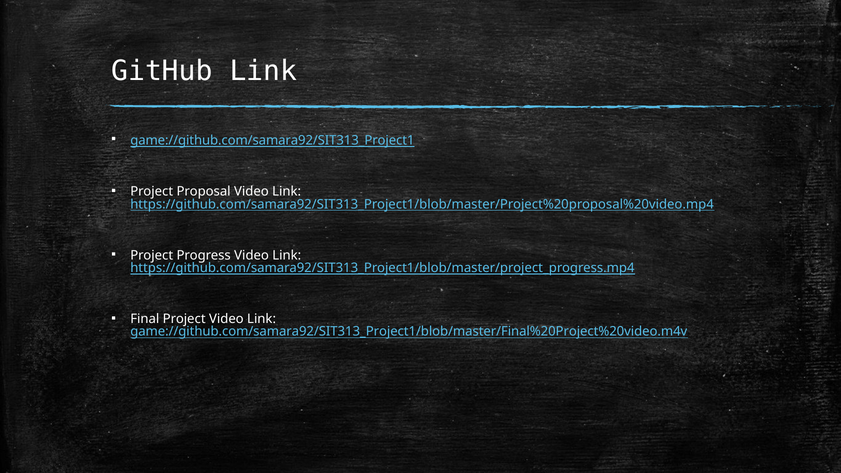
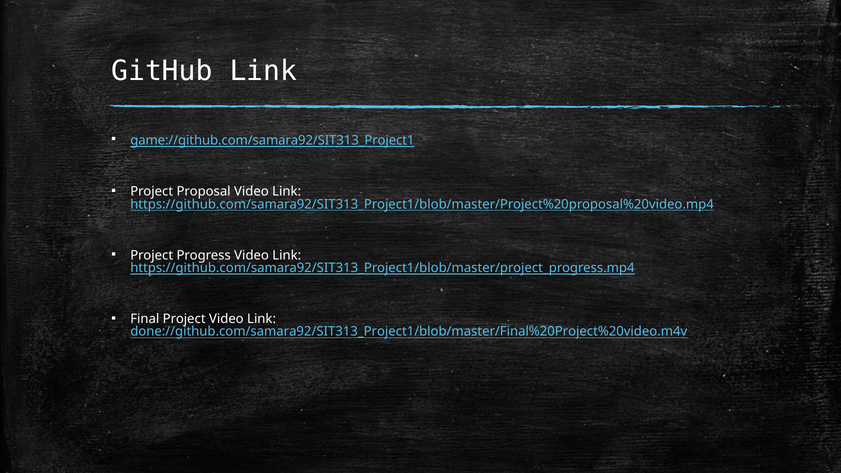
game://github.com/samara92/SIT313_Project1/blob/master/Final%20Project%20video.m4v: game://github.com/samara92/SIT313_Project1/blob/master/Final%20Project%20video.m4v -> done://github.com/samara92/SIT313_Project1/blob/master/Final%20Project%20video.m4v
